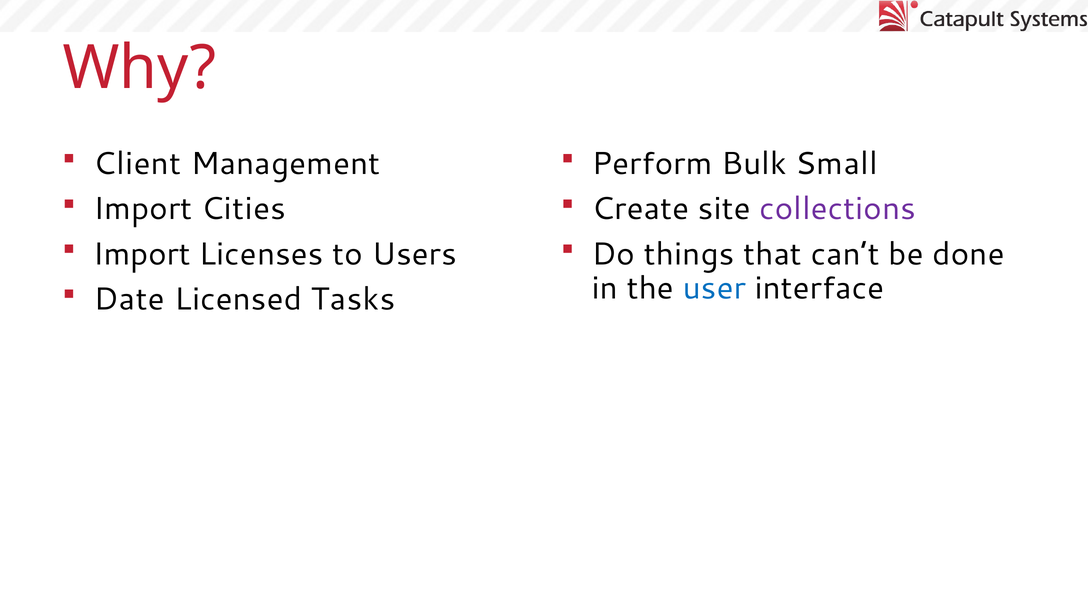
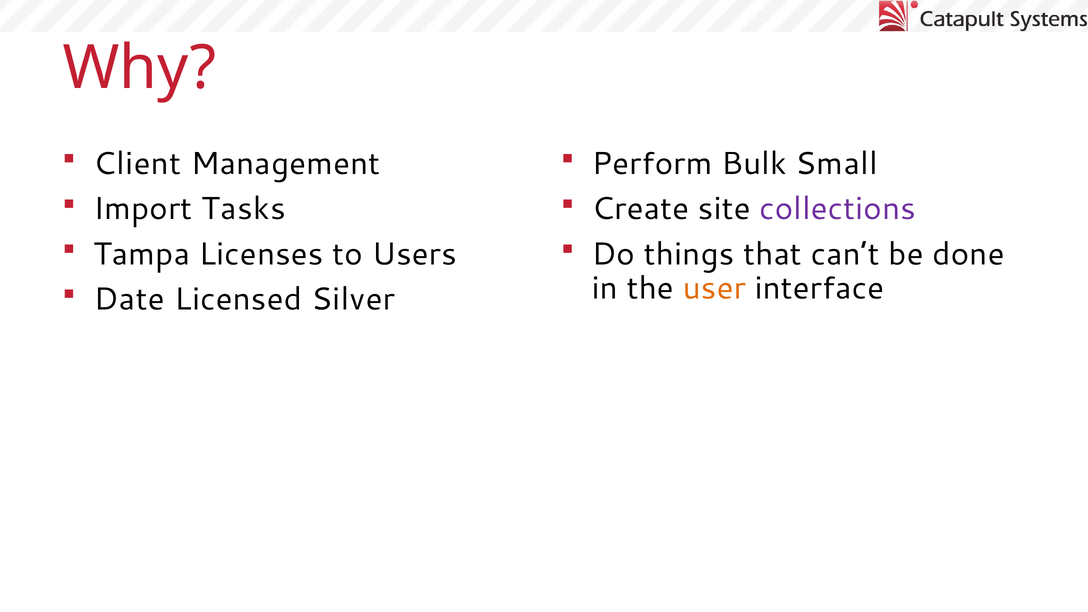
Cities: Cities -> Tasks
Import at (142, 254): Import -> Tampa
user colour: blue -> orange
Tasks: Tasks -> Silver
